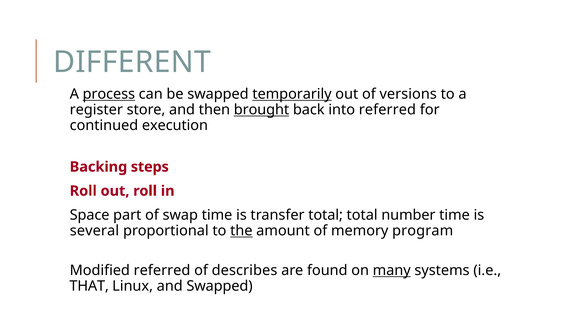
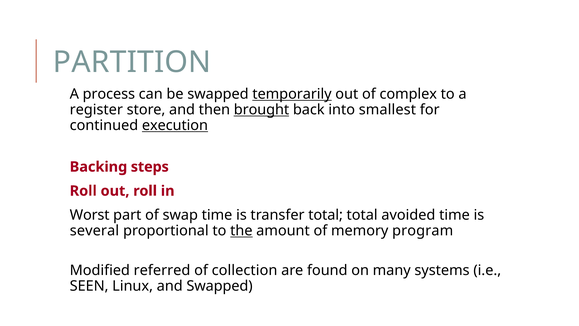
DIFFERENT: DIFFERENT -> PARTITION
process underline: present -> none
versions: versions -> complex
into referred: referred -> smallest
execution underline: none -> present
Space: Space -> Worst
number: number -> avoided
describes: describes -> collection
many underline: present -> none
THAT: THAT -> SEEN
